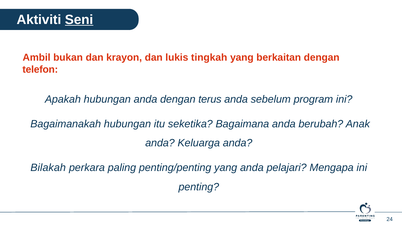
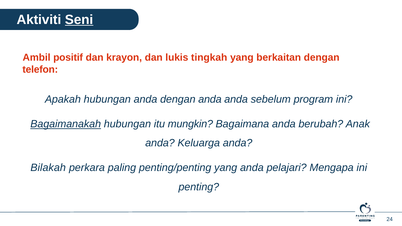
bukan: bukan -> positif
dengan terus: terus -> anda
Bagaimanakah underline: none -> present
seketika: seketika -> mungkin
